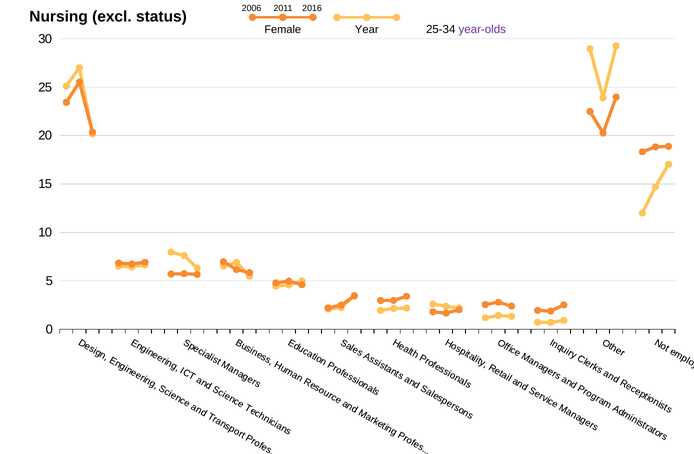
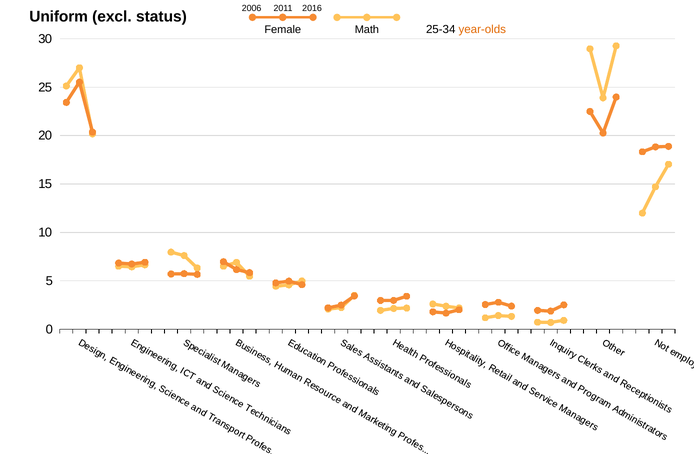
Nursing: Nursing -> Uniform
Year: Year -> Math
year-olds colour: purple -> orange
